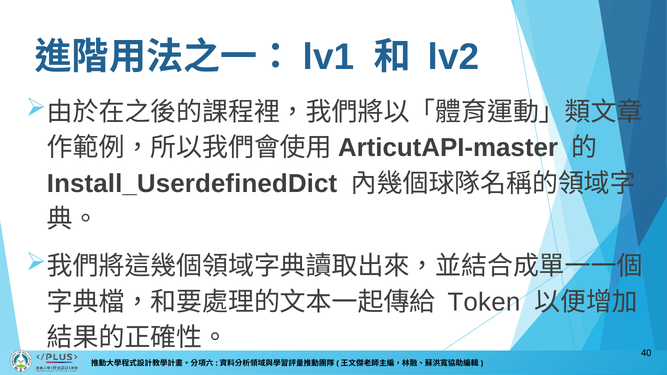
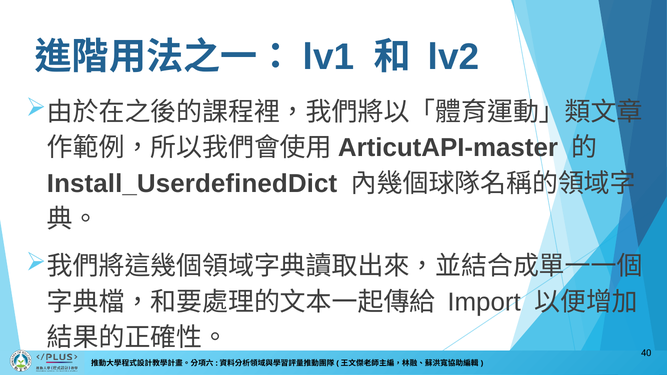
Token: Token -> Import
